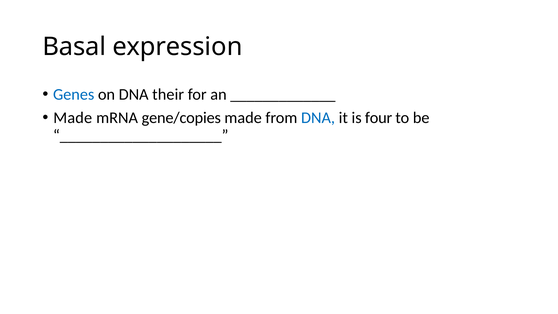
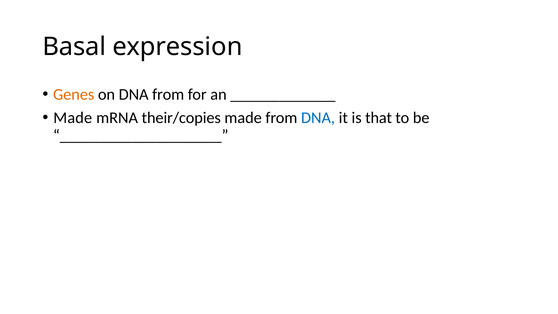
Genes colour: blue -> orange
DNA their: their -> from
gene/copies: gene/copies -> their/copies
four: four -> that
